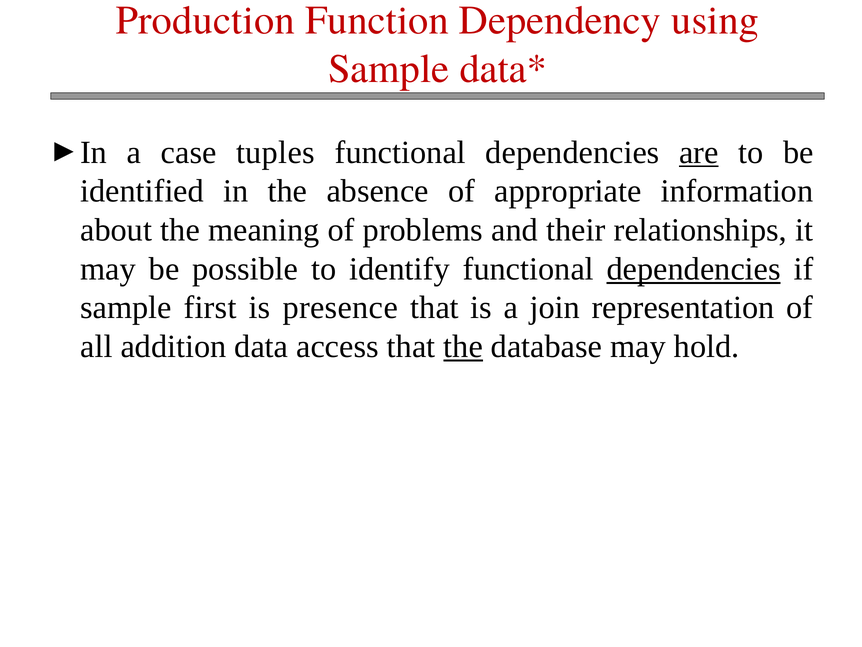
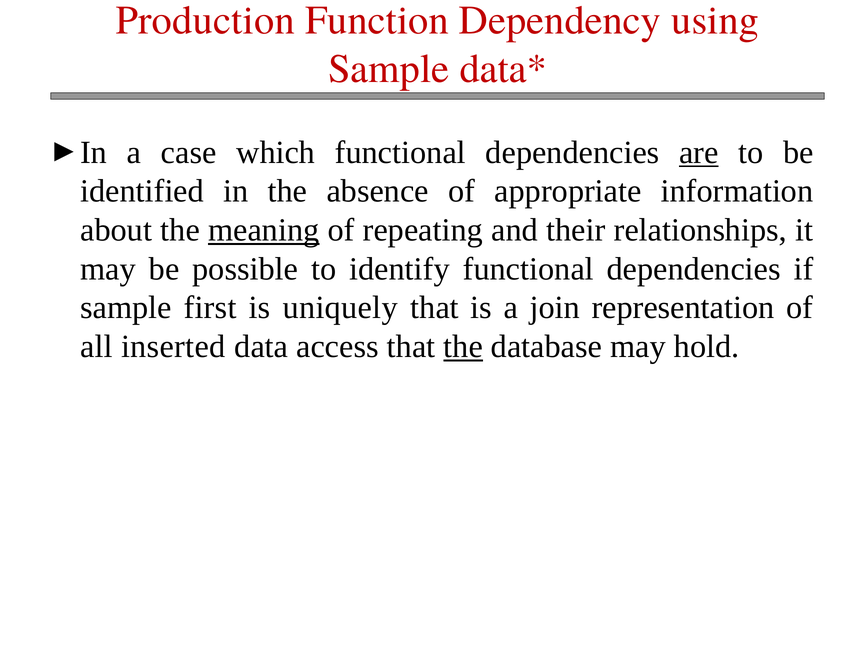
tuples: tuples -> which
meaning underline: none -> present
problems: problems -> repeating
dependencies at (694, 269) underline: present -> none
presence: presence -> uniquely
addition: addition -> inserted
